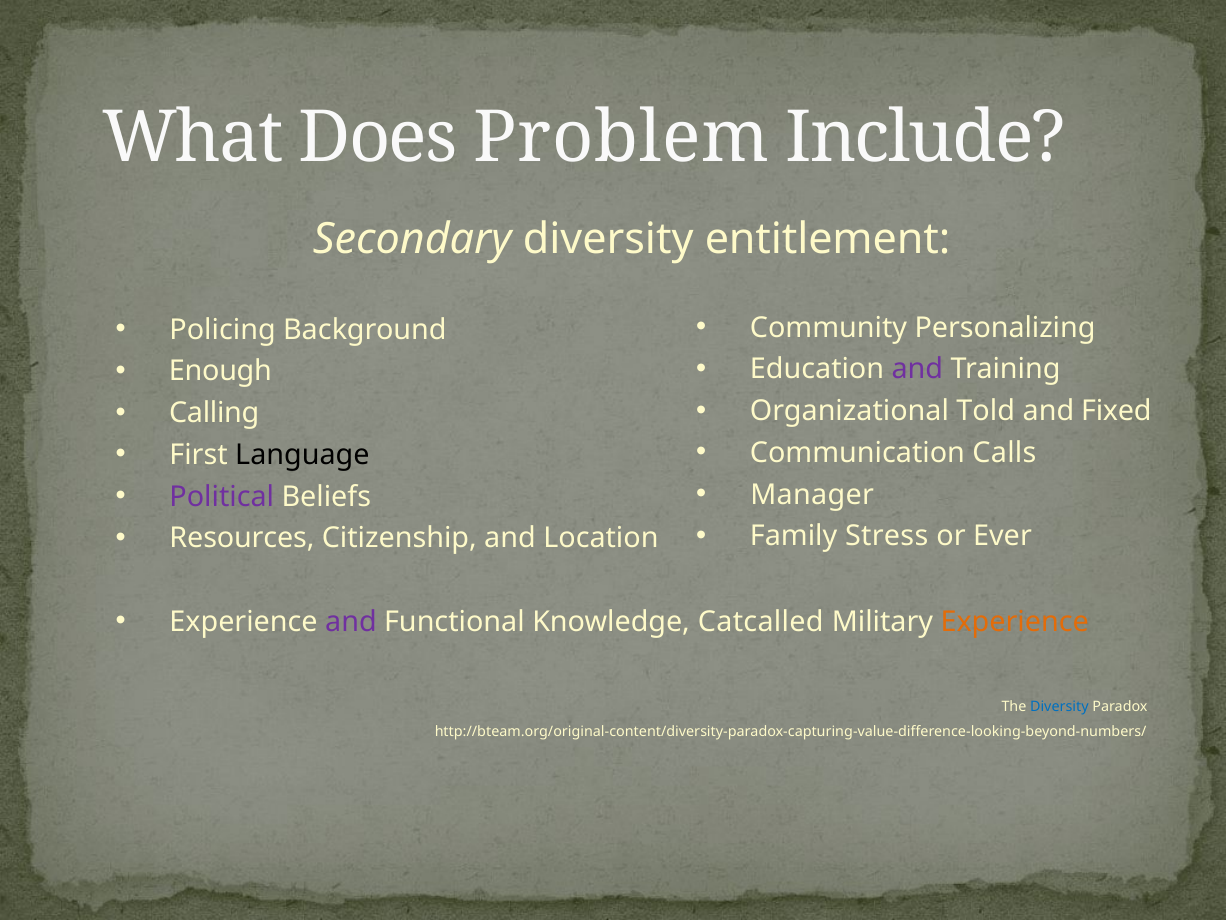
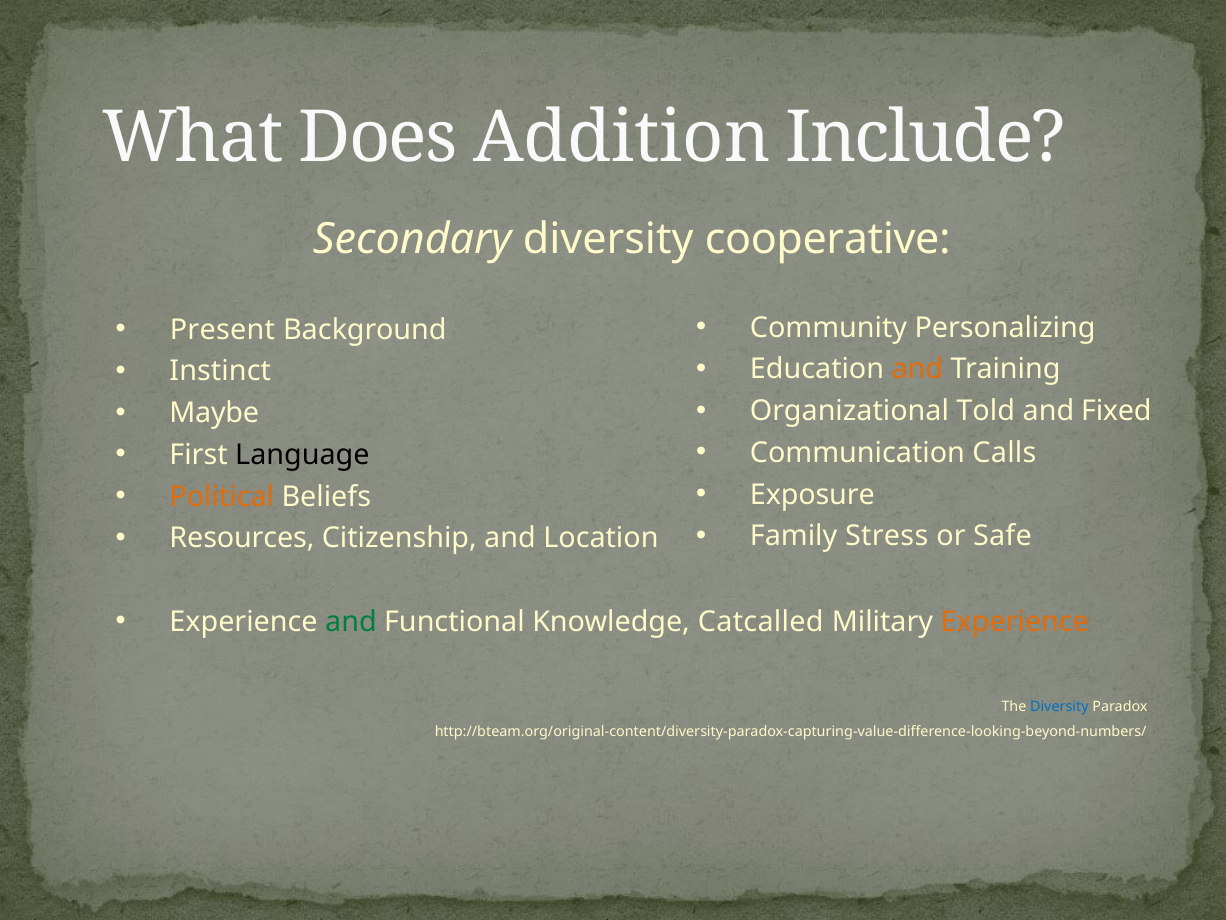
Problem: Problem -> Addition
entitlement: entitlement -> cooperative
Policing: Policing -> Present
and at (917, 369) colour: purple -> orange
Enough: Enough -> Instinct
Calling: Calling -> Maybe
Manager: Manager -> Exposure
Political colour: purple -> orange
Ever: Ever -> Safe
and at (351, 621) colour: purple -> green
